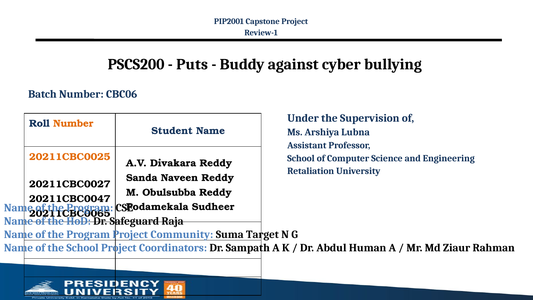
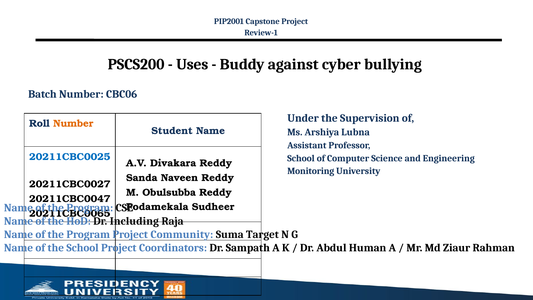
Puts: Puts -> Uses
20211CBC0025 colour: orange -> blue
Retaliation: Retaliation -> Monitoring
Safeguard: Safeguard -> Including
